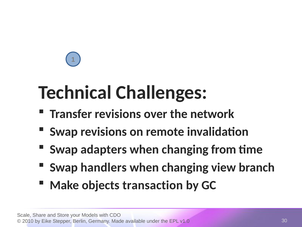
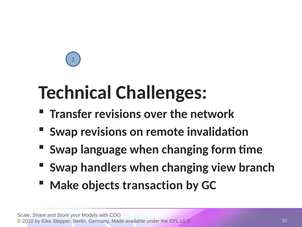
adapters: adapters -> language
from: from -> form
